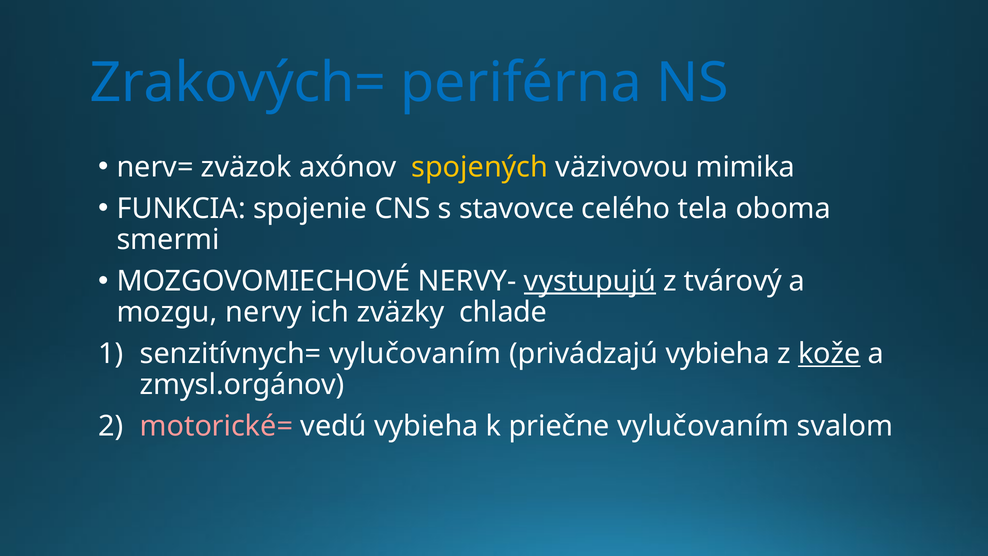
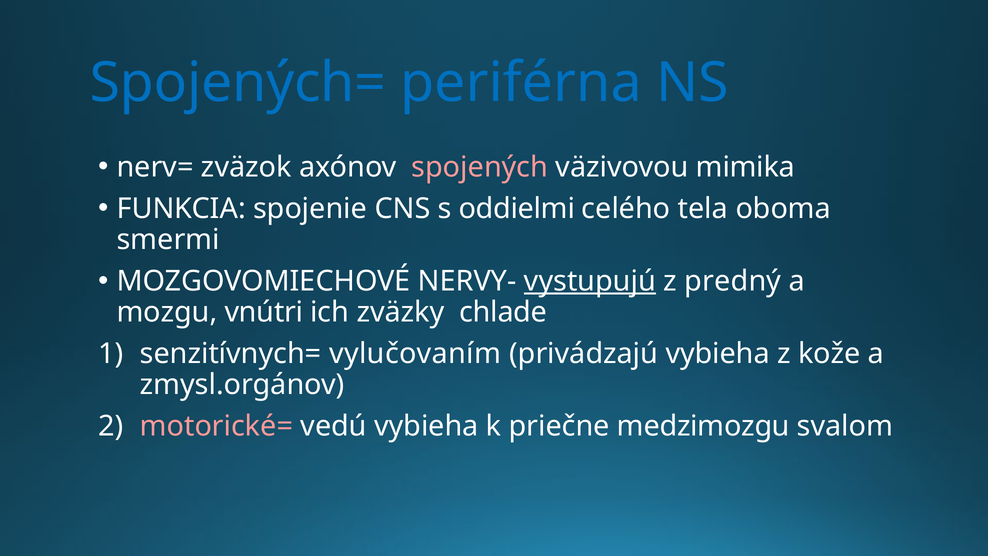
Zrakových=: Zrakových= -> Spojených=
spojených colour: yellow -> pink
stavovce: stavovce -> oddielmi
tvárový: tvárový -> predný
nervy: nervy -> vnútri
kože underline: present -> none
priečne vylučovaním: vylučovaním -> medzimozgu
